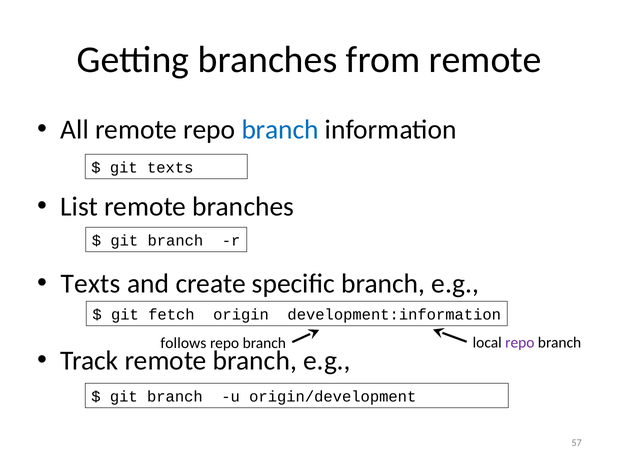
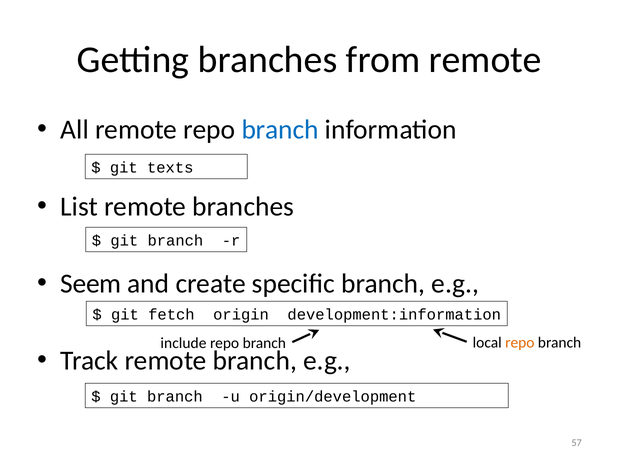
Texts at (91, 284): Texts -> Seem
repo at (520, 343) colour: purple -> orange
follows: follows -> include
